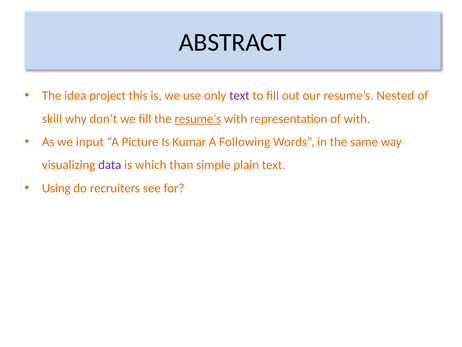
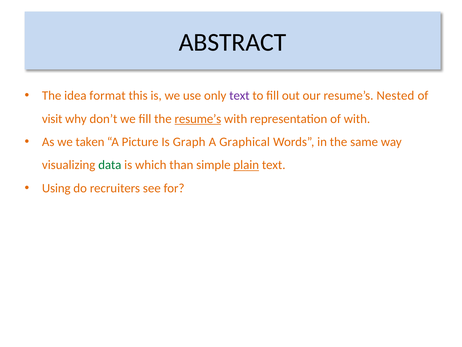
project: project -> format
skill: skill -> visit
input: input -> taken
Kumar: Kumar -> Graph
Following: Following -> Graphical
data colour: purple -> green
plain underline: none -> present
